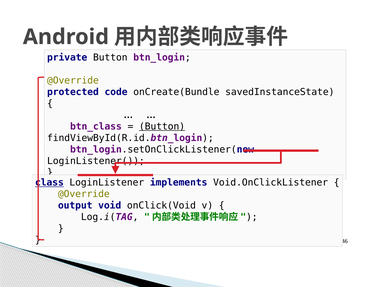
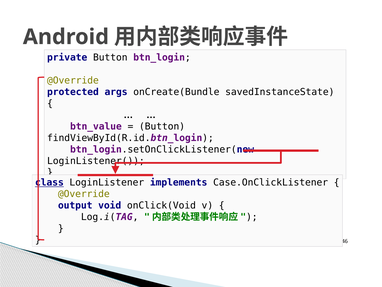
code: code -> args
btn_class: btn_class -> btn_value
Button at (162, 126) underline: present -> none
Void.OnClickListener: Void.OnClickListener -> Case.OnClickListener
